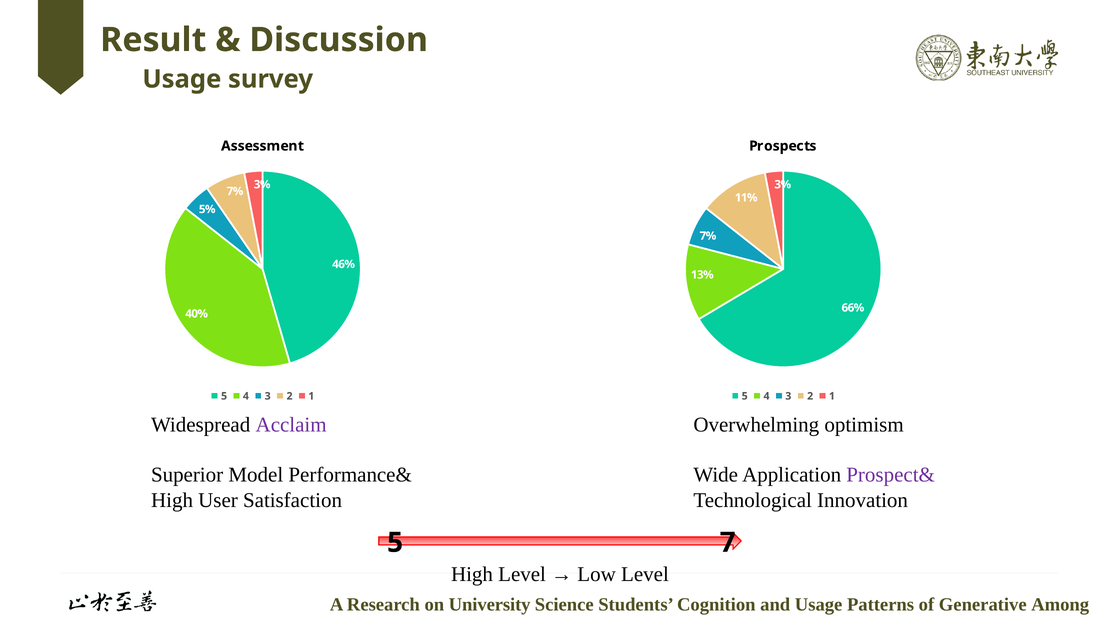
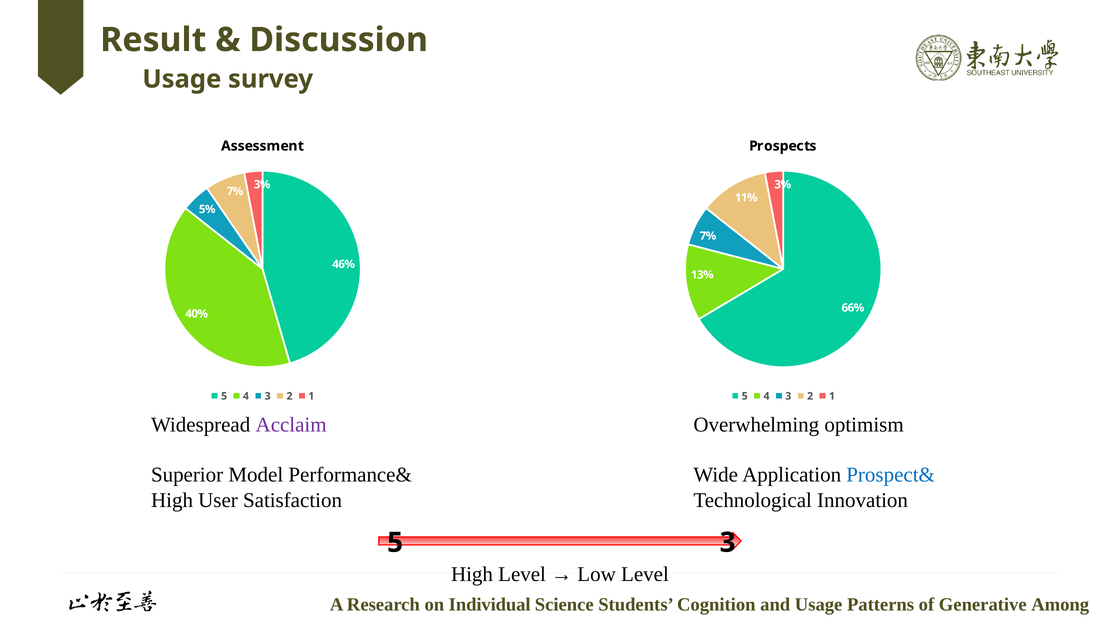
Prospect& colour: purple -> blue
5 7: 7 -> 3
University: University -> Individual
